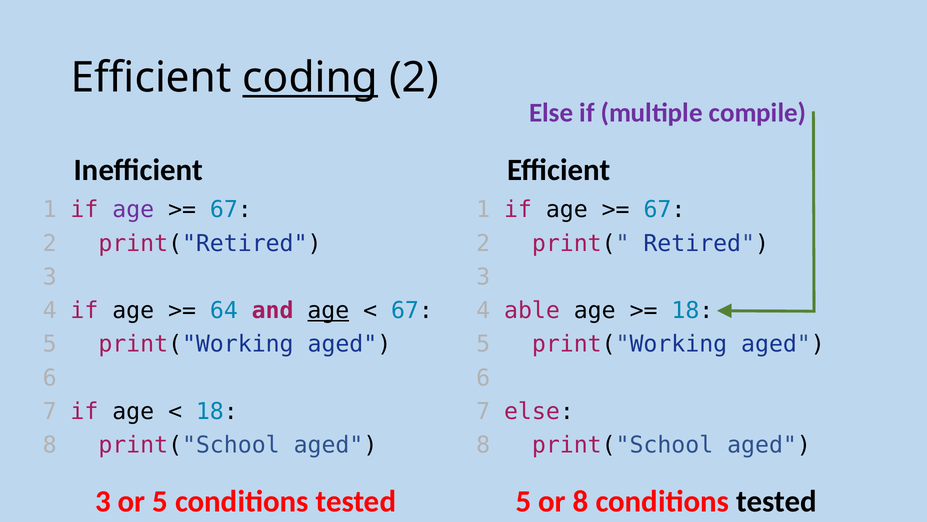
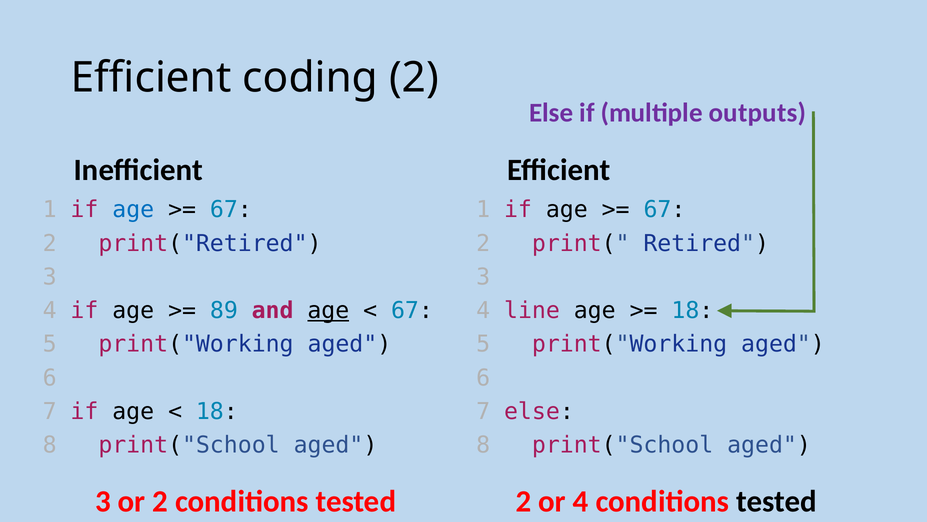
coding underline: present -> none
compile: compile -> outputs
age at (133, 209) colour: purple -> blue
64: 64 -> 89
able: able -> line
or 5: 5 -> 2
tested 5: 5 -> 2
or 8: 8 -> 4
